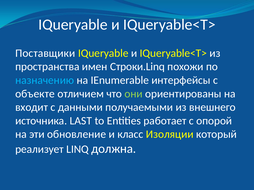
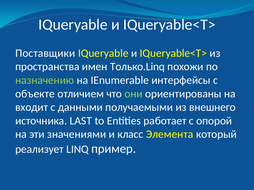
Строки.Linq: Строки.Linq -> Только.Linq
назначению colour: light blue -> light green
обновление: обновление -> значениями
Изоляции: Изоляции -> Элемента
должна: должна -> пример
